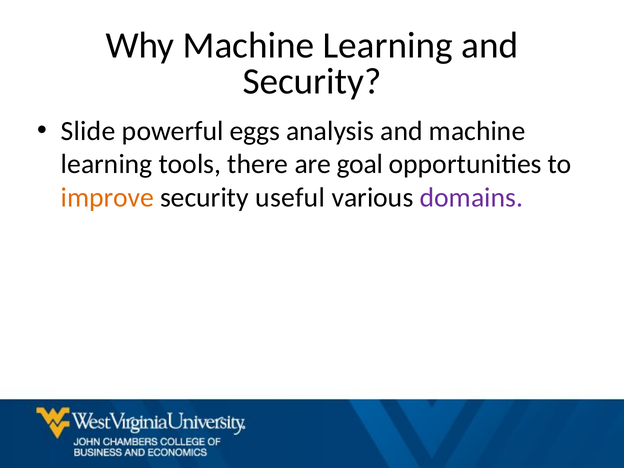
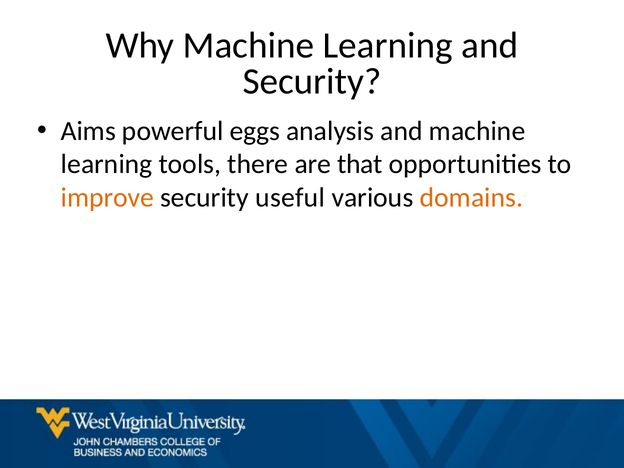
Slide: Slide -> Aims
goal: goal -> that
domains colour: purple -> orange
